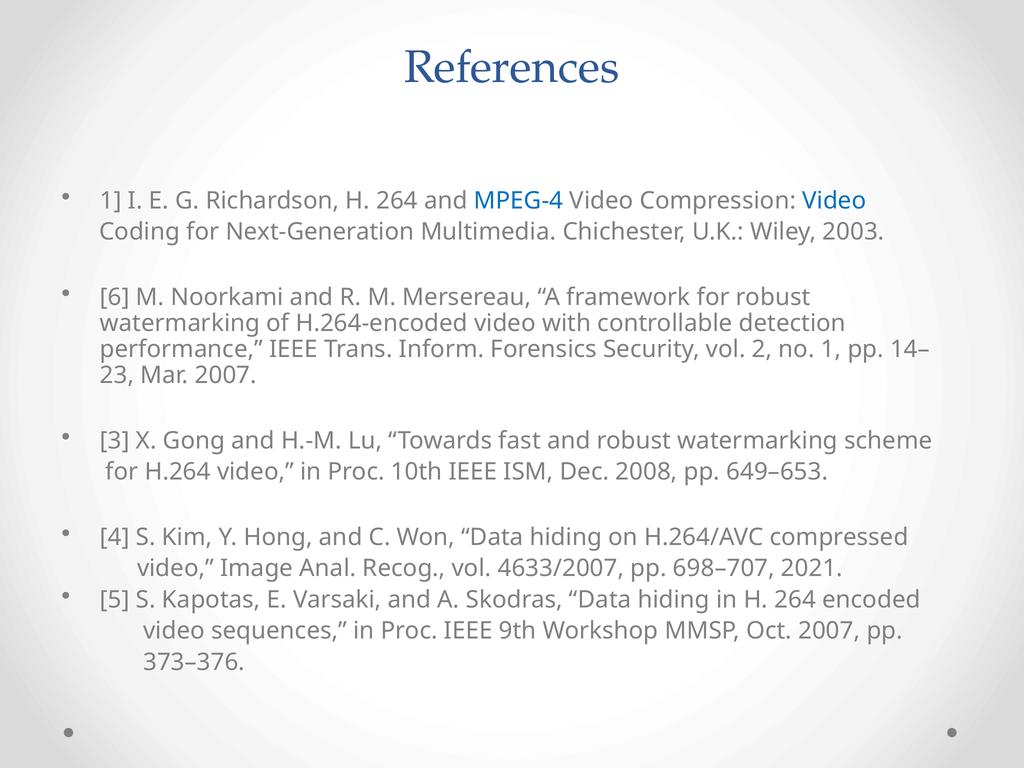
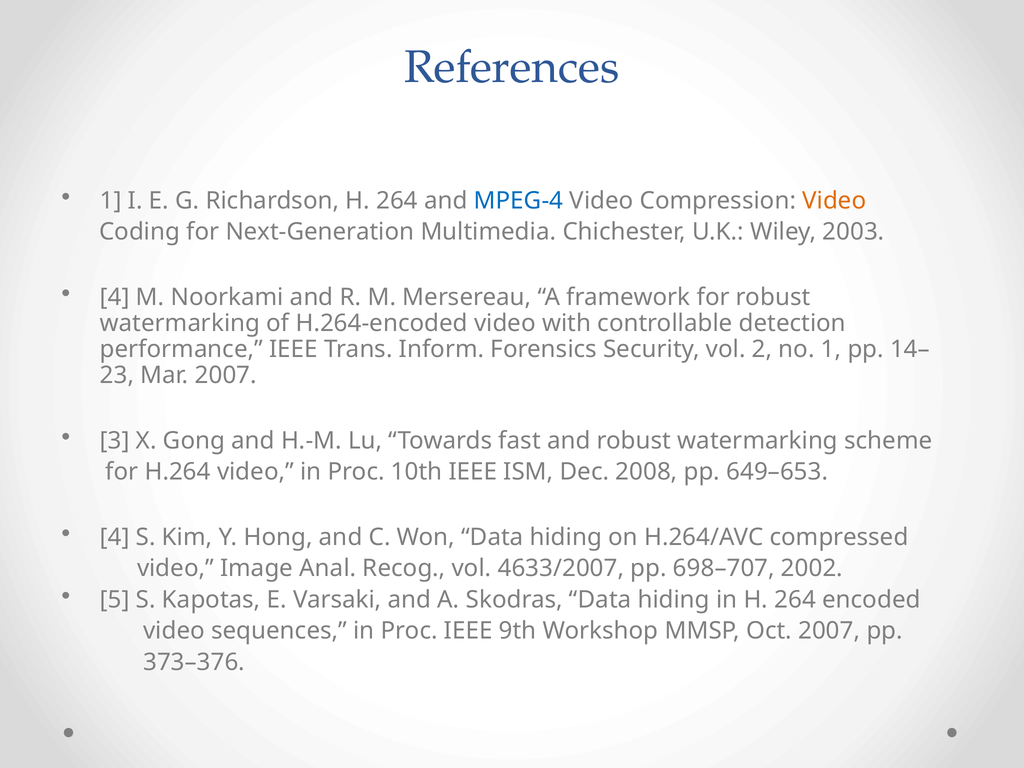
Video at (834, 201) colour: blue -> orange
6 at (115, 297): 6 -> 4
2021: 2021 -> 2002
